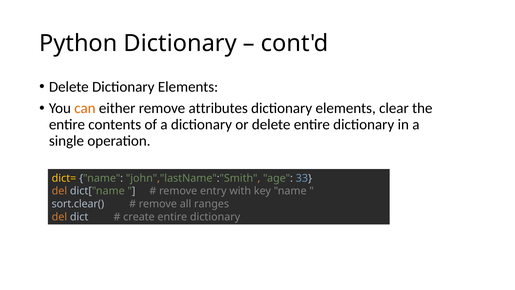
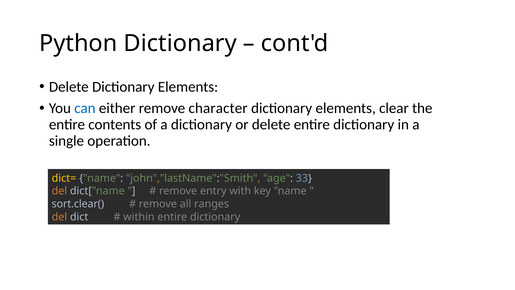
can colour: orange -> blue
attributes: attributes -> character
create: create -> within
